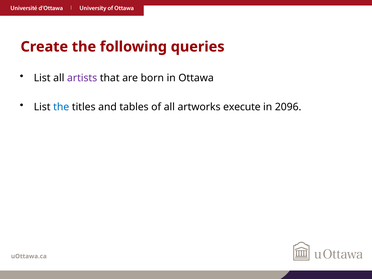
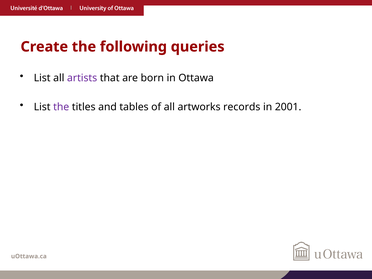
the at (61, 107) colour: blue -> purple
execute: execute -> records
2096: 2096 -> 2001
